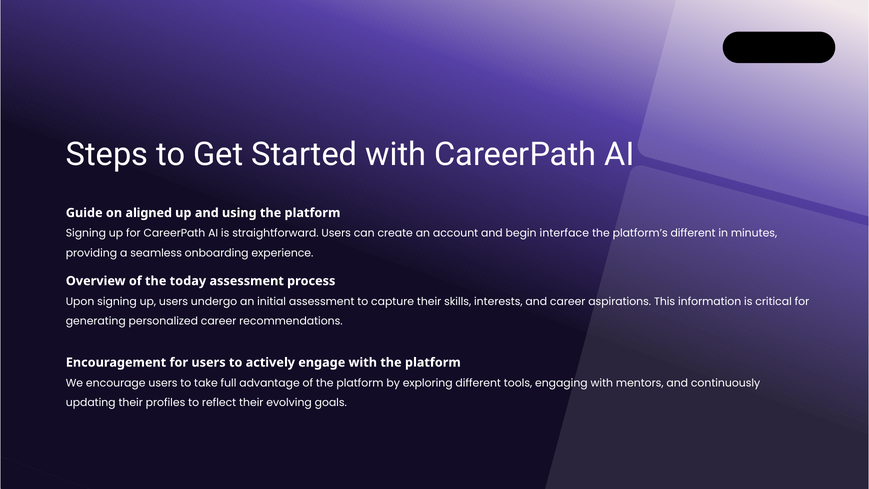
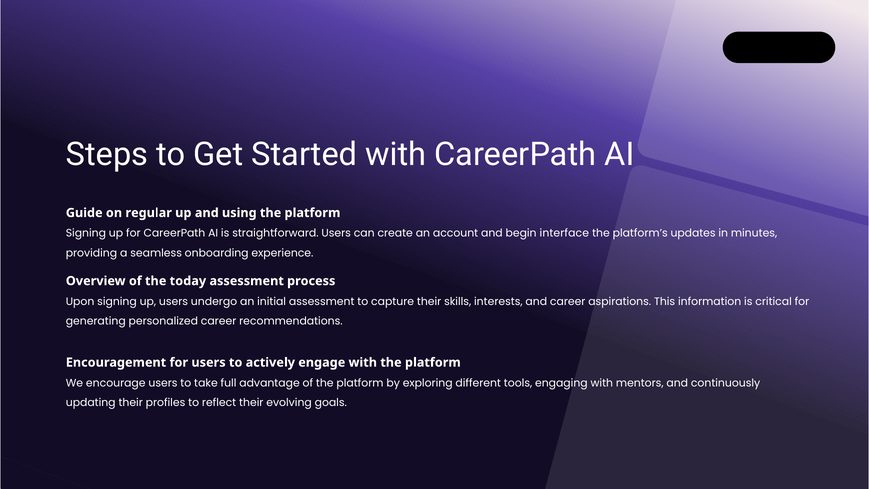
aligned: aligned -> regular
platform’s different: different -> updates
